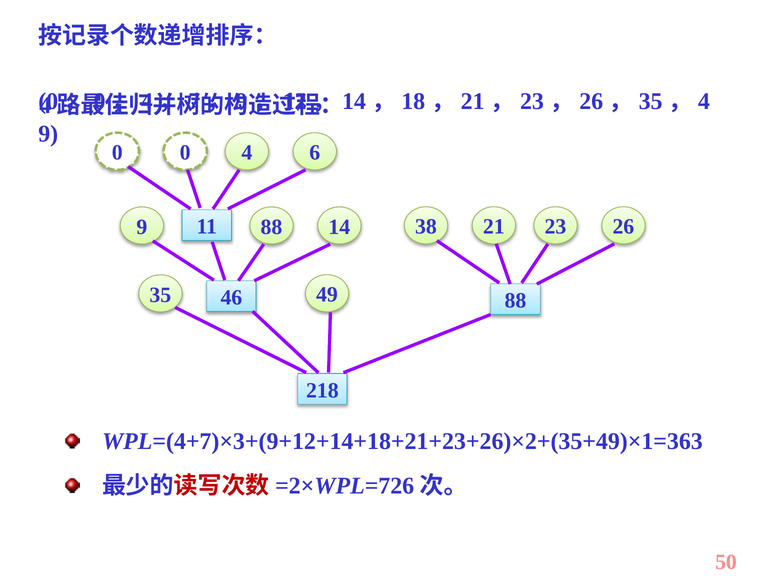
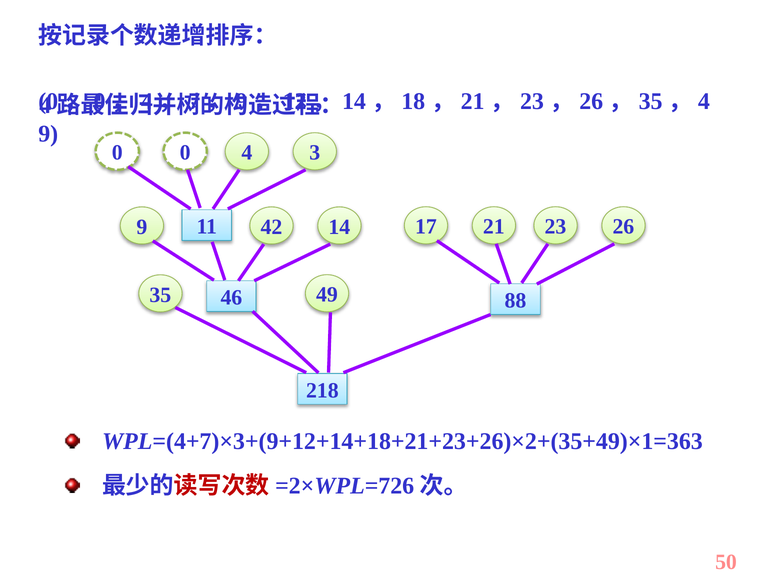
6: 6 -> 3
38: 38 -> 17
9 88: 88 -> 42
